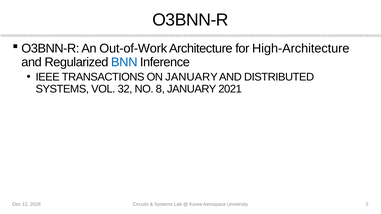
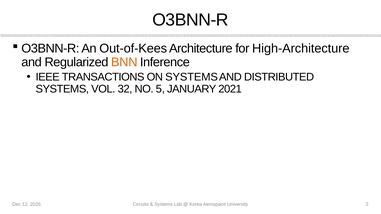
Out-of-Work: Out-of-Work -> Out-of-Kees
BNN colour: blue -> orange
ON JANUARY: JANUARY -> SYSTEMS
8: 8 -> 5
